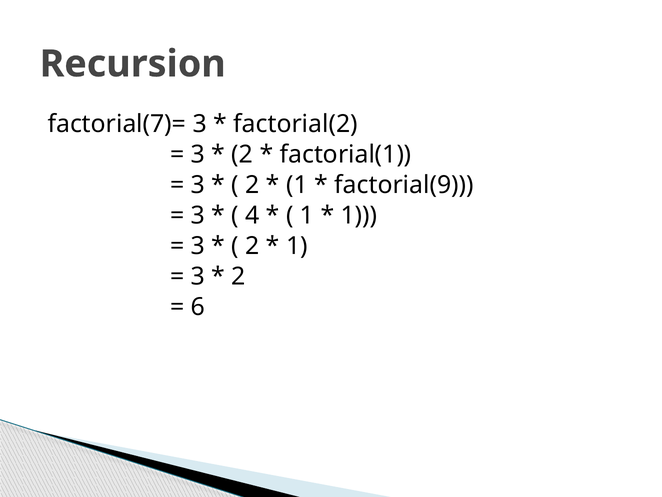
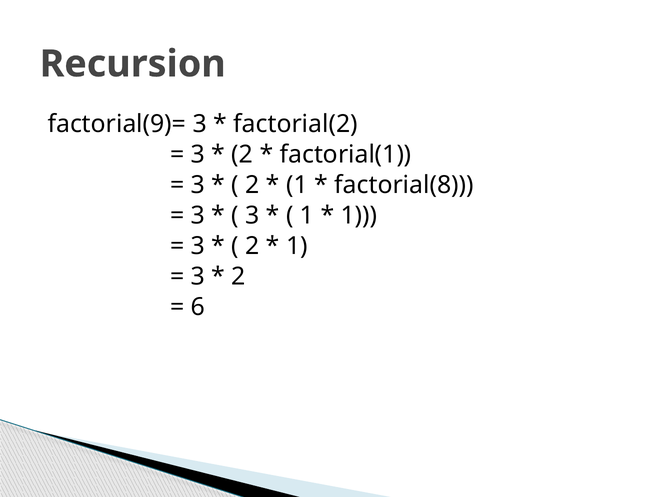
factorial(7)=: factorial(7)= -> factorial(9)=
factorial(9: factorial(9 -> factorial(8
4 at (252, 215): 4 -> 3
